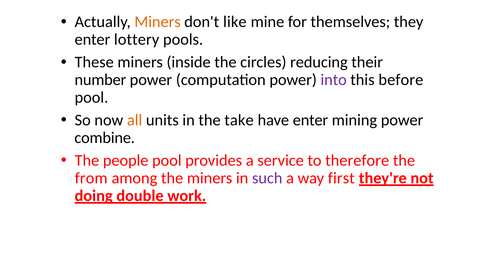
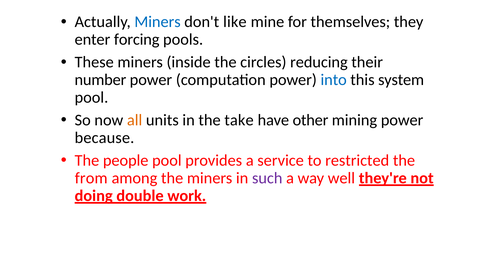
Miners at (158, 22) colour: orange -> blue
lottery: lottery -> forcing
into colour: purple -> blue
before: before -> system
have enter: enter -> other
combine: combine -> because
therefore: therefore -> restricted
first: first -> well
